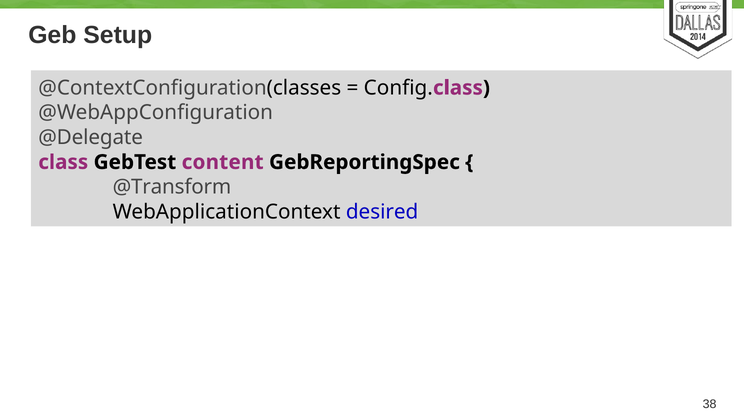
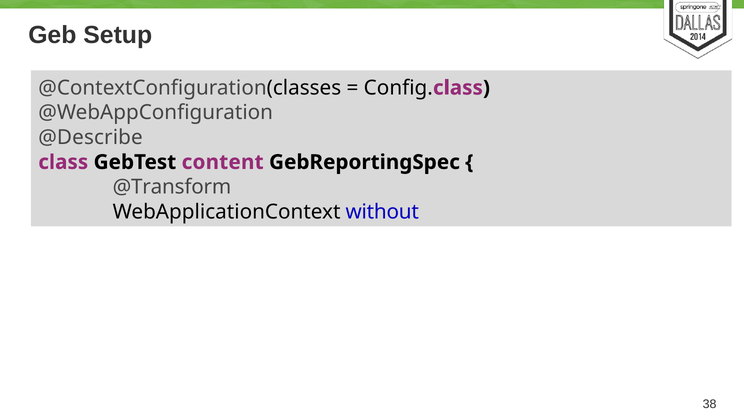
@Delegate: @Delegate -> @Describe
desired: desired -> without
